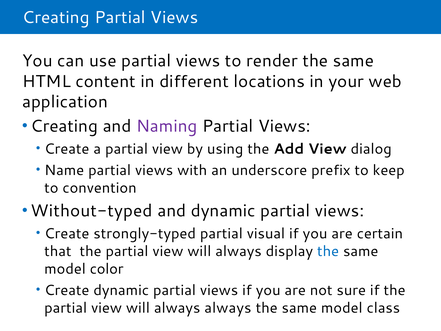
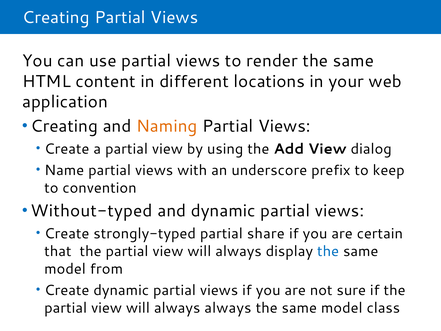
Naming colour: purple -> orange
visual: visual -> share
color: color -> from
